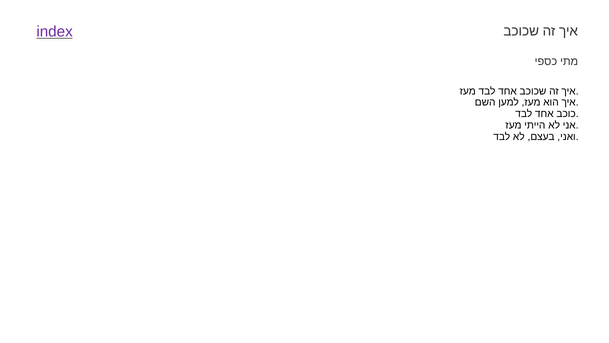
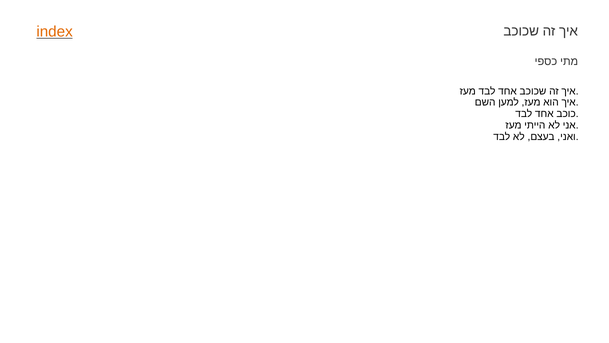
index colour: purple -> orange
